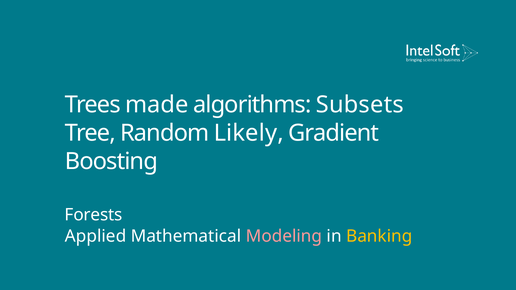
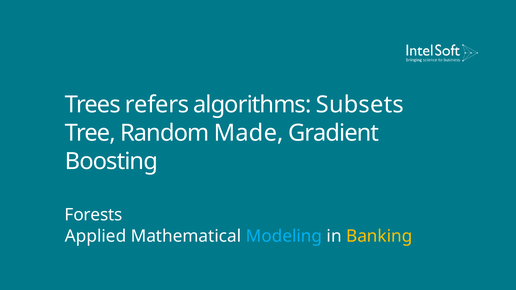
made: made -> refers
Likely: Likely -> Made
Modeling colour: pink -> light blue
